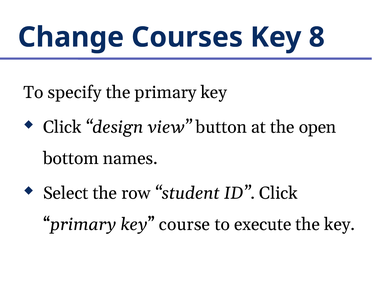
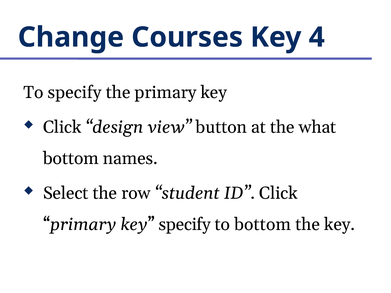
8: 8 -> 4
open: open -> what
key course: course -> specify
to execute: execute -> bottom
